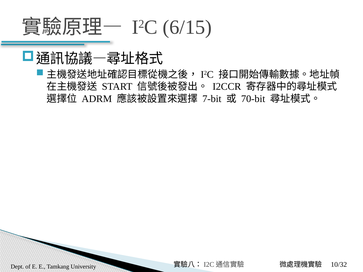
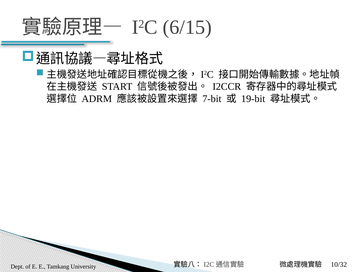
70-bit: 70-bit -> 19-bit
